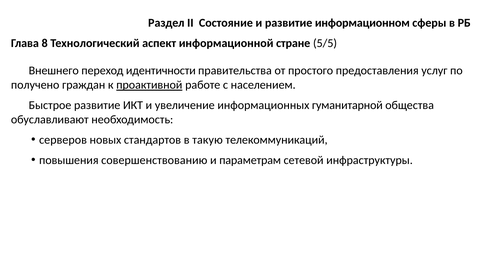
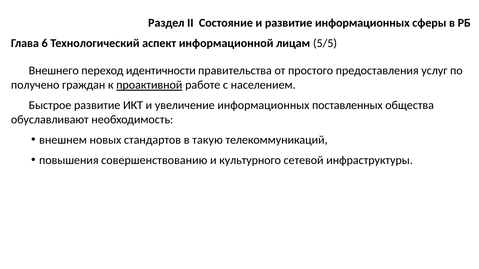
развитие информационном: информационном -> информационных
8: 8 -> 6
стране: стране -> лицам
гуманитарной: гуманитарной -> поставленных
серверов: серверов -> внешнем
параметрам: параметрам -> культурного
